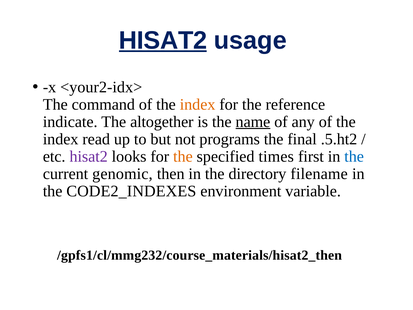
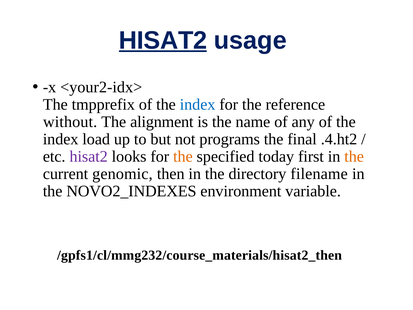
command: command -> tmpprefix
index at (198, 104) colour: orange -> blue
indicate: indicate -> without
altogether: altogether -> alignment
name underline: present -> none
read: read -> load
.5.ht2: .5.ht2 -> .4.ht2
times: times -> today
the at (354, 156) colour: blue -> orange
CODE2_INDEXES: CODE2_INDEXES -> NOVO2_INDEXES
